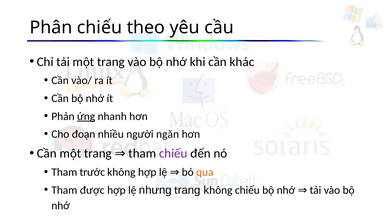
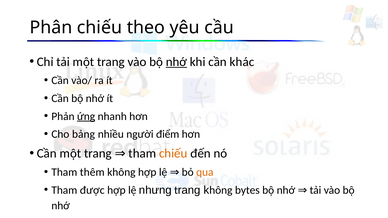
nhớ at (176, 62) underline: none -> present
đoạn: đoạn -> bảng
ngăn: ngăn -> điểm
chiếu at (173, 154) colour: purple -> orange
trước: trước -> thêm
không chiếu: chiếu -> bytes
